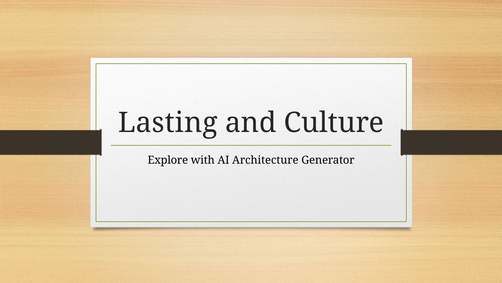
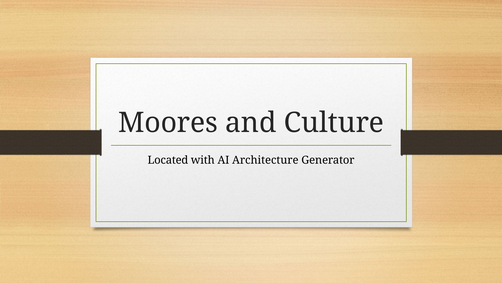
Lasting: Lasting -> Moores
Explore: Explore -> Located
